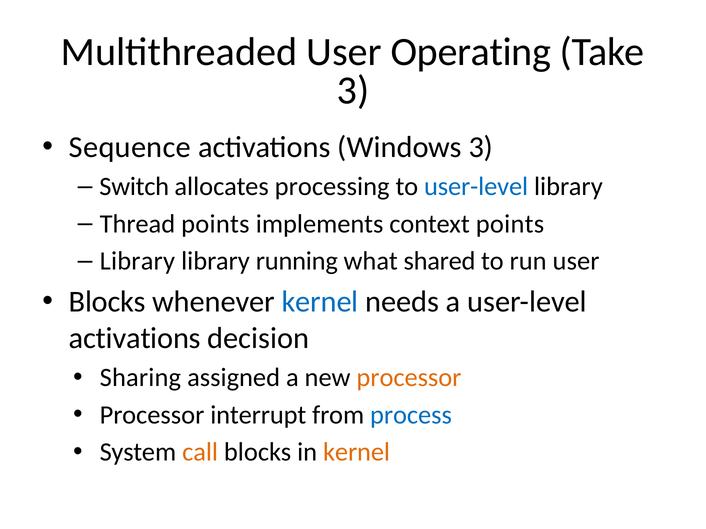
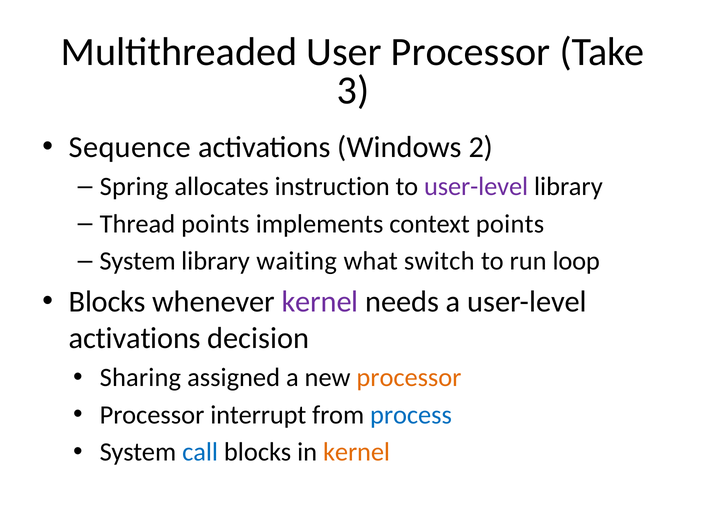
User Operating: Operating -> Processor
Windows 3: 3 -> 2
Switch: Switch -> Spring
processing: processing -> instruction
user-level at (476, 187) colour: blue -> purple
Library at (137, 261): Library -> System
running: running -> waiting
shared: shared -> switch
run user: user -> loop
kernel at (320, 302) colour: blue -> purple
call colour: orange -> blue
